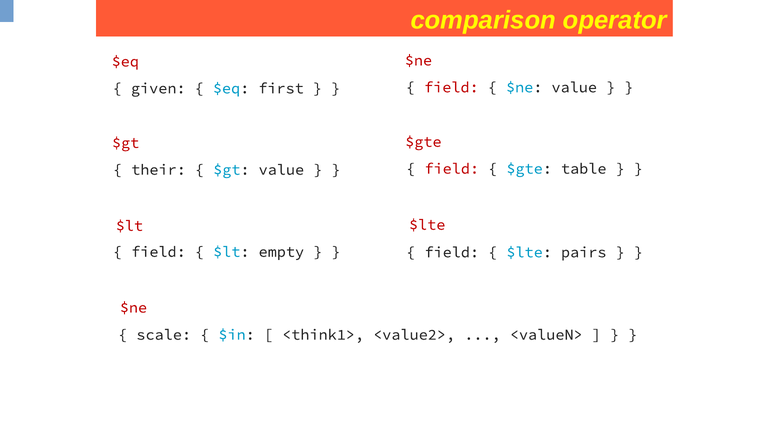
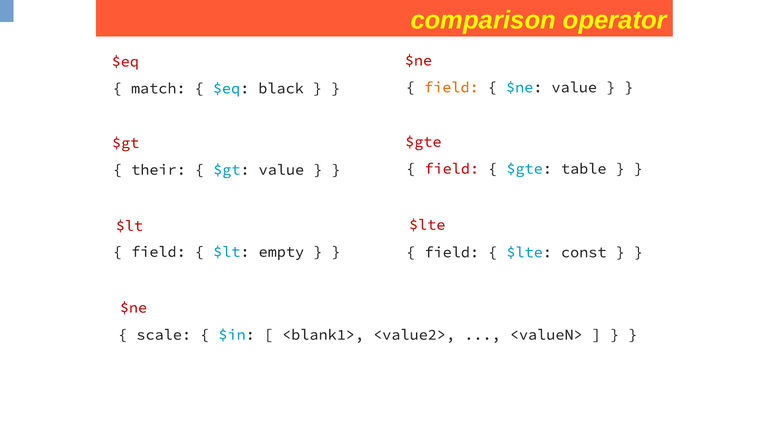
field at (451, 87) colour: red -> orange
given: given -> match
first: first -> black
pairs: pairs -> const
<think1>: <think1> -> <blank1>
